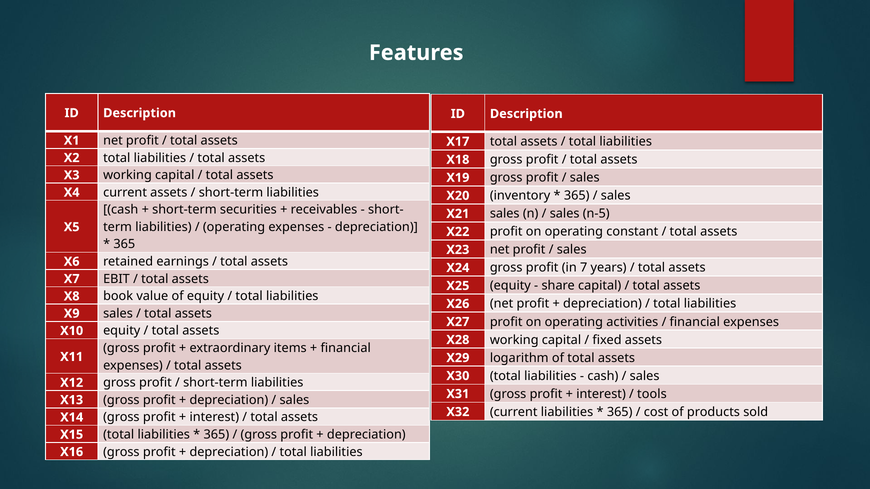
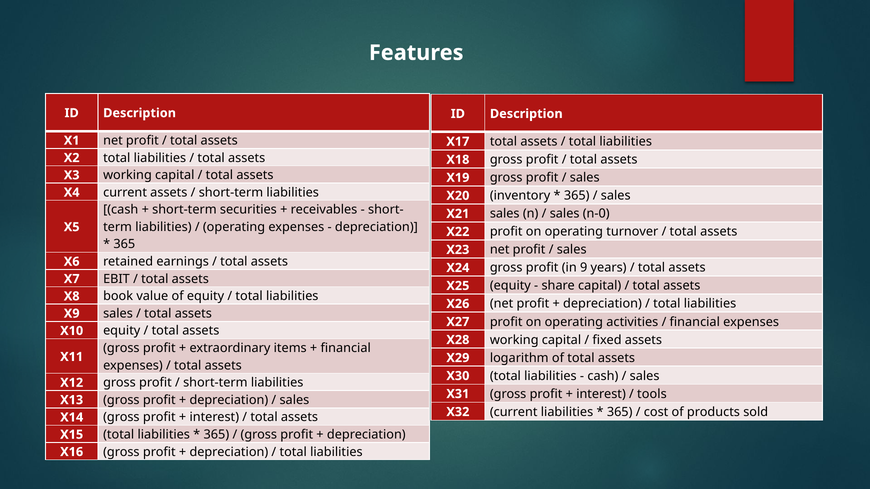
n-5: n-5 -> n-0
constant: constant -> turnover
7: 7 -> 9
